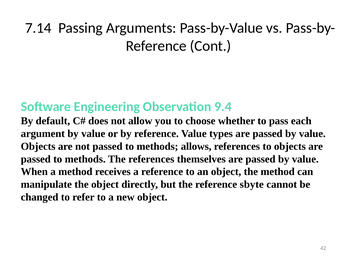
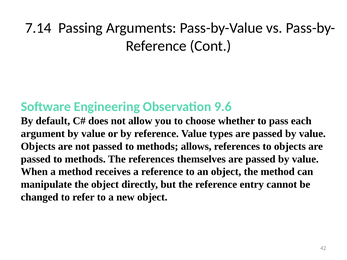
9.4: 9.4 -> 9.6
sbyte: sbyte -> entry
